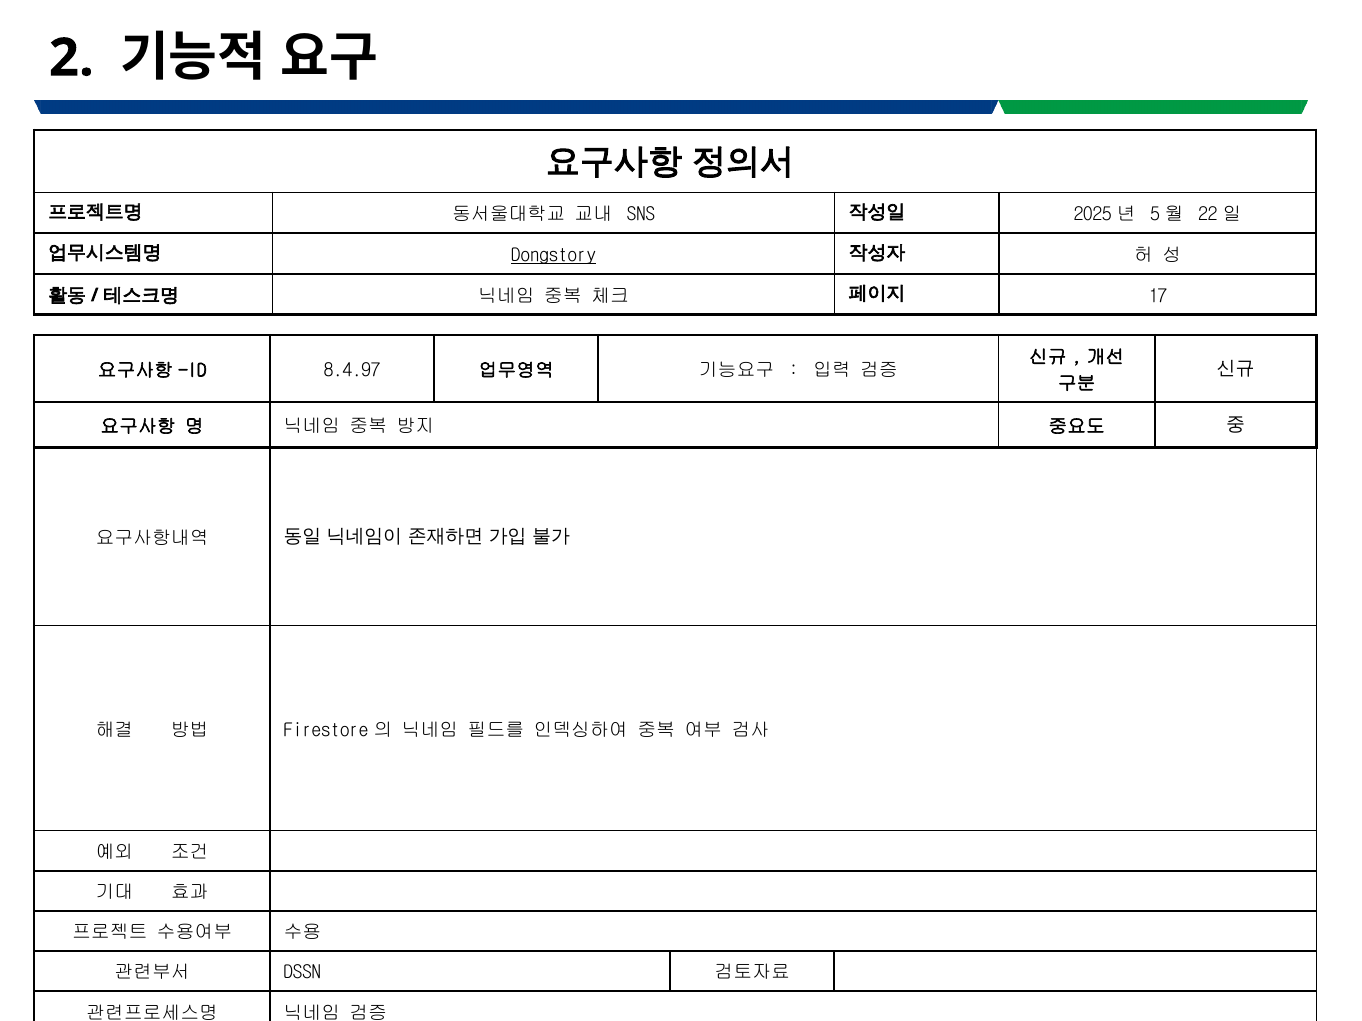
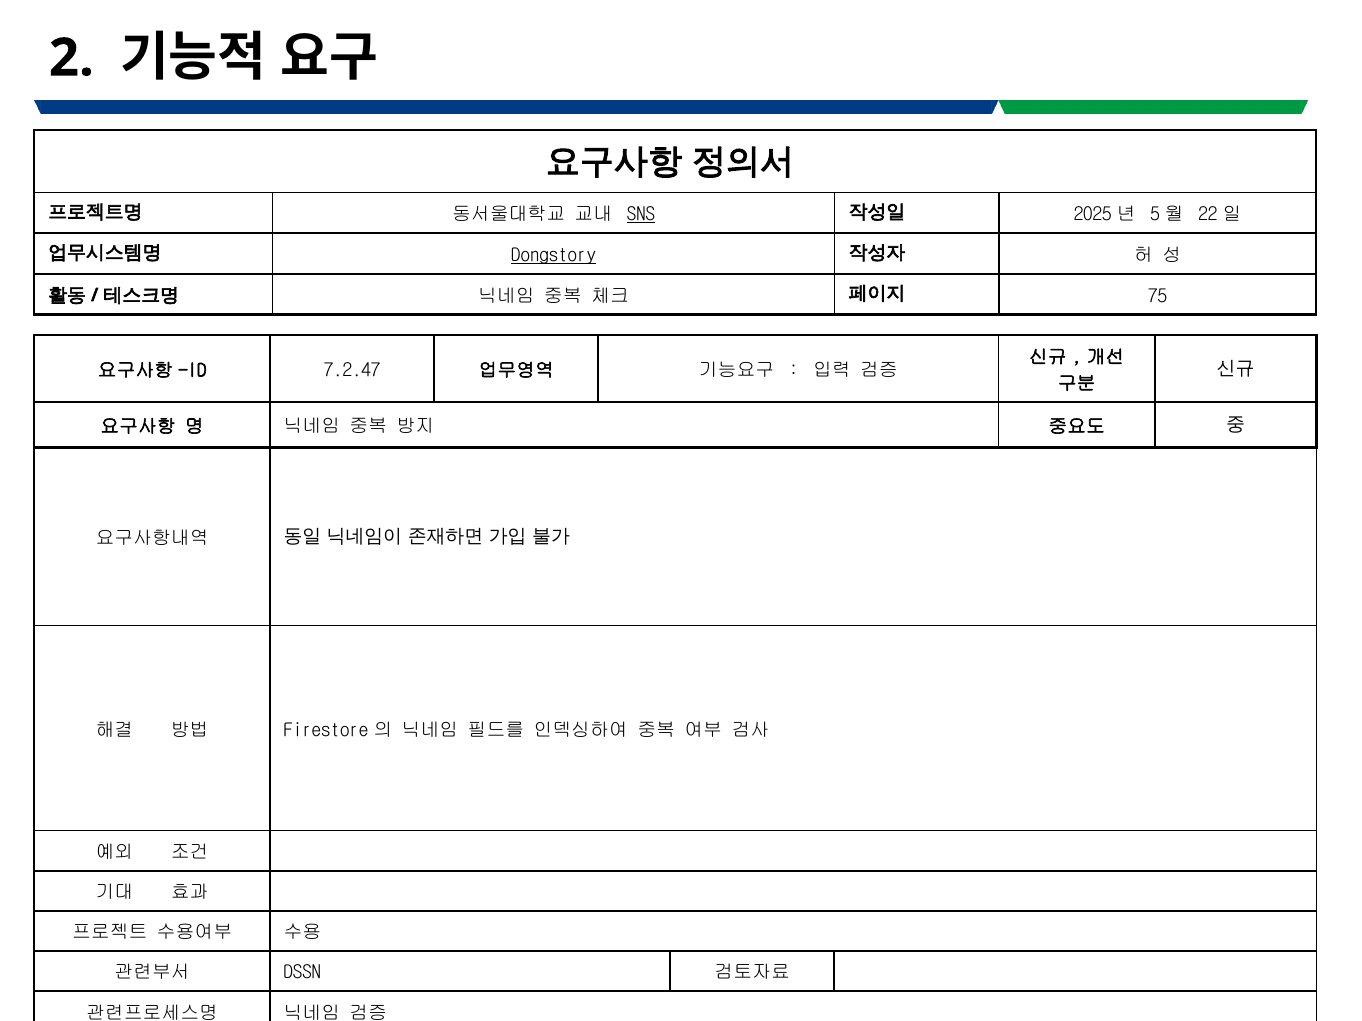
SNS underline: none -> present
17: 17 -> 75
8.4.97: 8.4.97 -> 7.2.47
